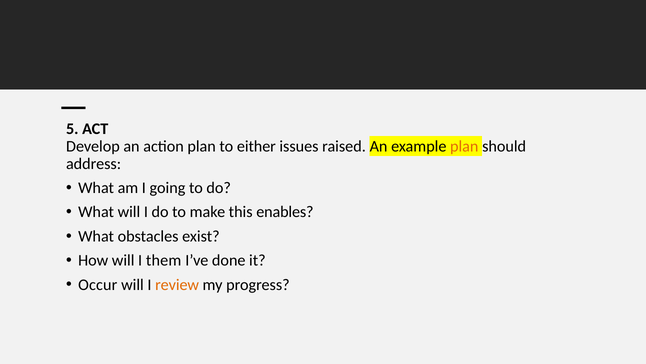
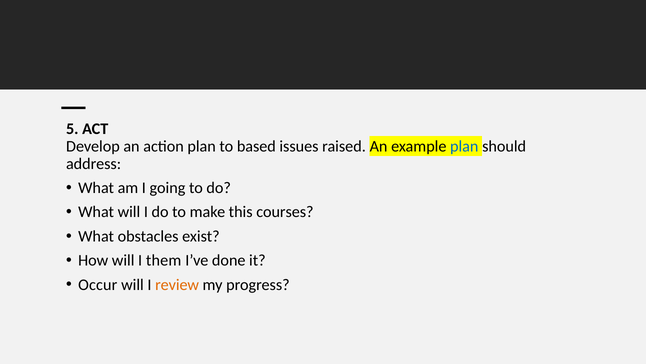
either: either -> based
plan at (464, 146) colour: orange -> blue
enables: enables -> courses
